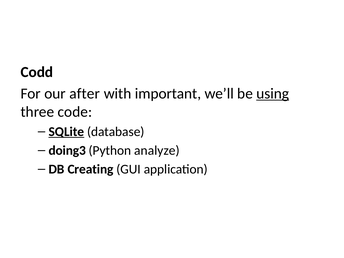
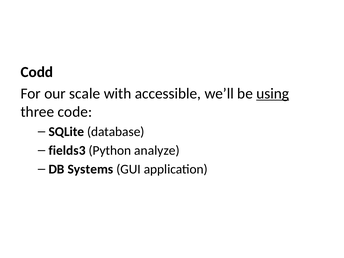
after: after -> scale
important: important -> accessible
SQLite underline: present -> none
doing3: doing3 -> fields3
Creating: Creating -> Systems
